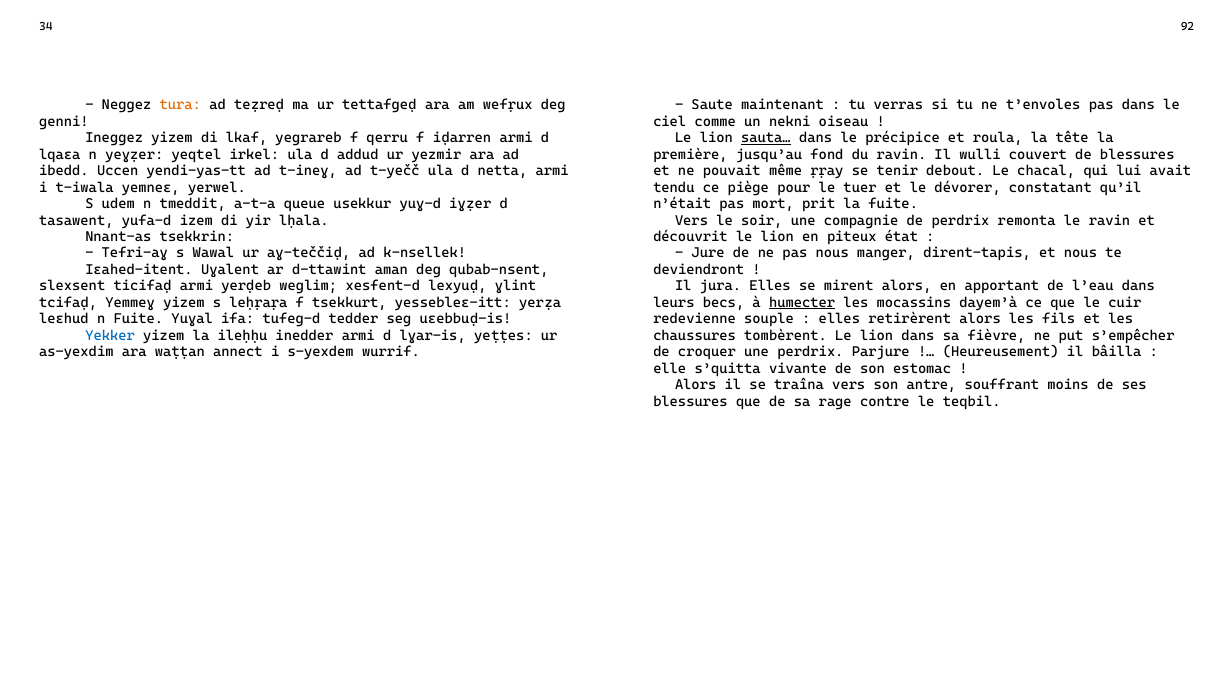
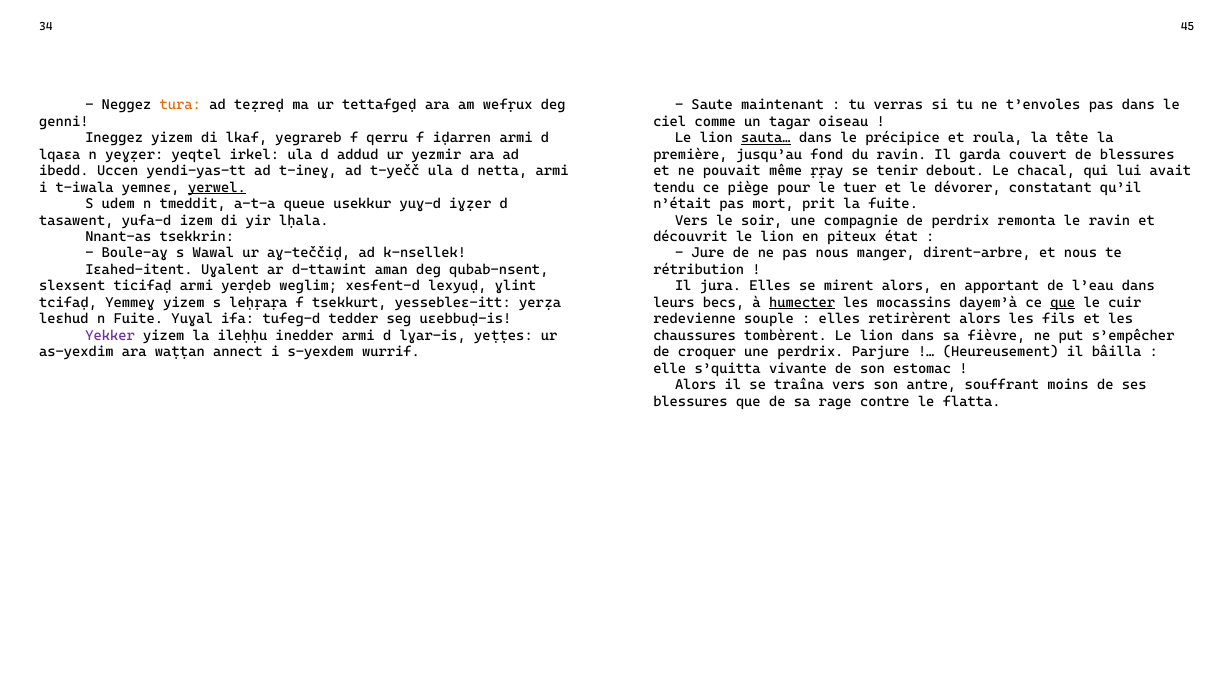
92: 92 -> 45
nekni: nekni -> tagar
wulli: wulli -> garda
yerwel underline: none -> present
Tefri-aɣ: Tefri-aɣ -> Boule-aɣ
dirent-tapis: dirent-tapis -> dirent-arbre
deviendront: deviendront -> rétribution
que at (1063, 303) underline: none -> present
Yekker colour: blue -> purple
teqbil: teqbil -> flatta
